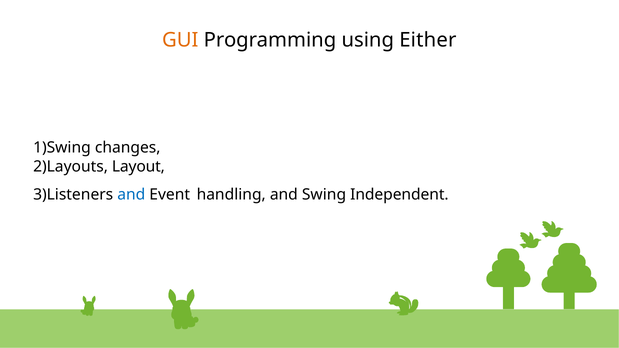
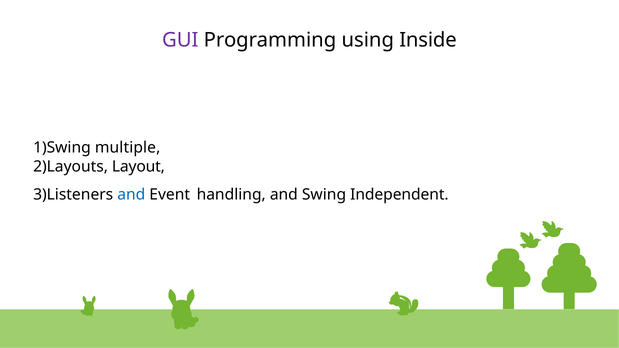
GUI colour: orange -> purple
Either: Either -> Inside
changes: changes -> multiple
